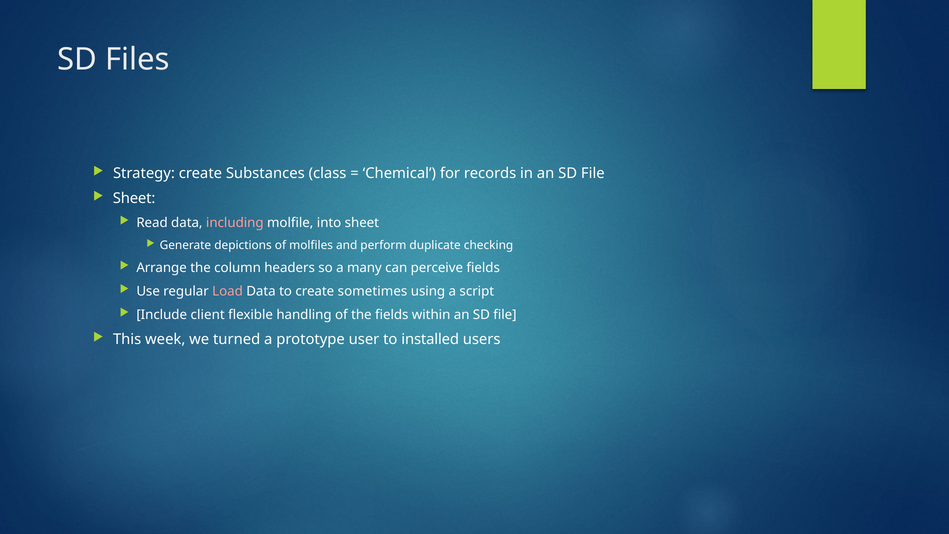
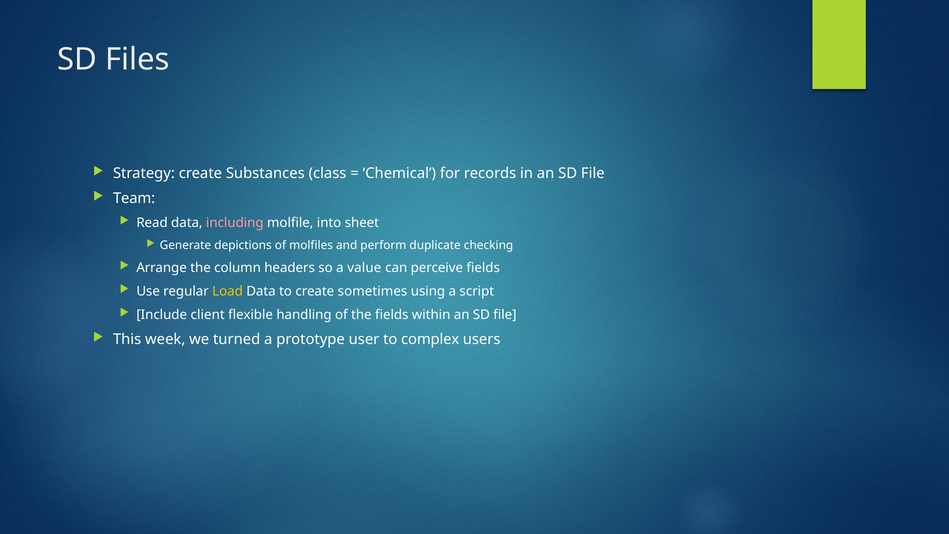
Sheet at (134, 199): Sheet -> Team
many: many -> value
Load colour: pink -> yellow
installed: installed -> complex
